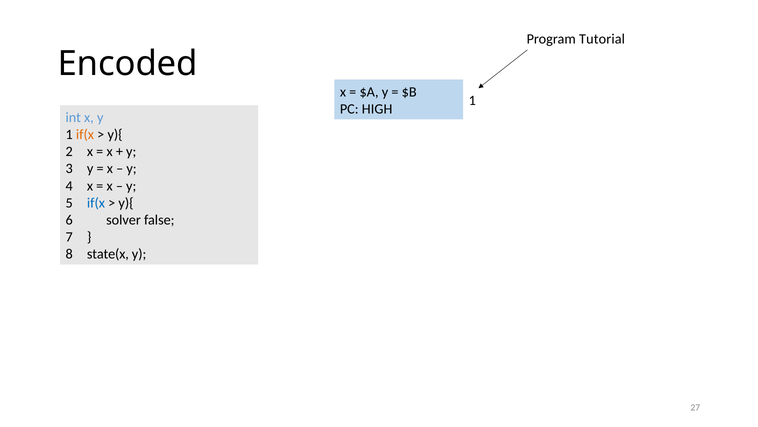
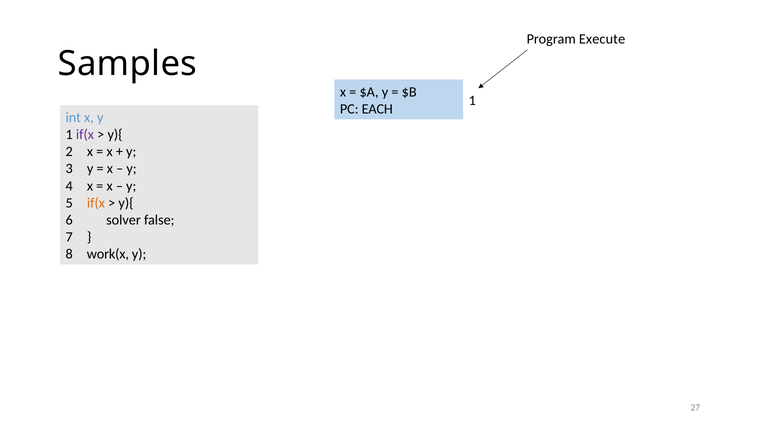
Tutorial: Tutorial -> Execute
Encoded: Encoded -> Samples
HIGH: HIGH -> EACH
if(x at (85, 134) colour: orange -> purple
if(x at (96, 203) colour: blue -> orange
state(x: state(x -> work(x
